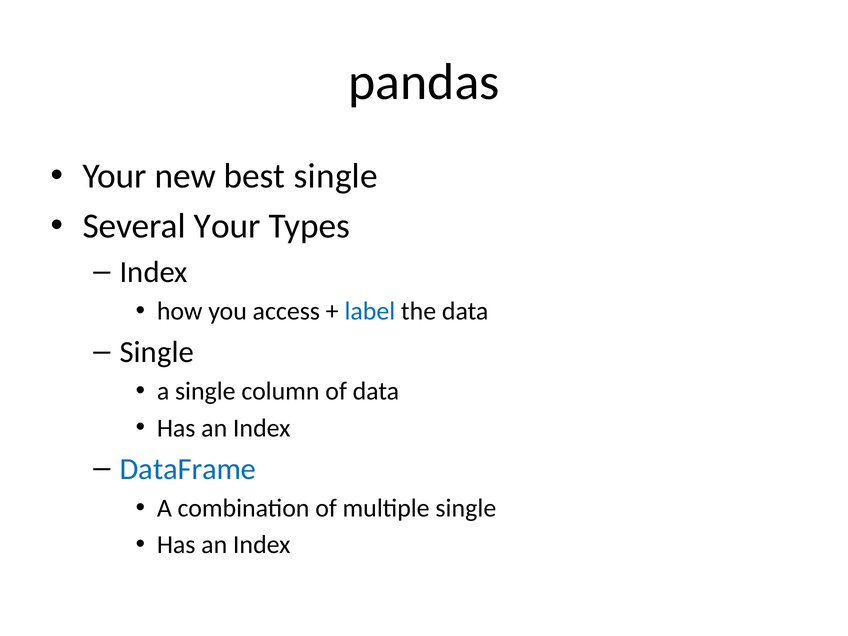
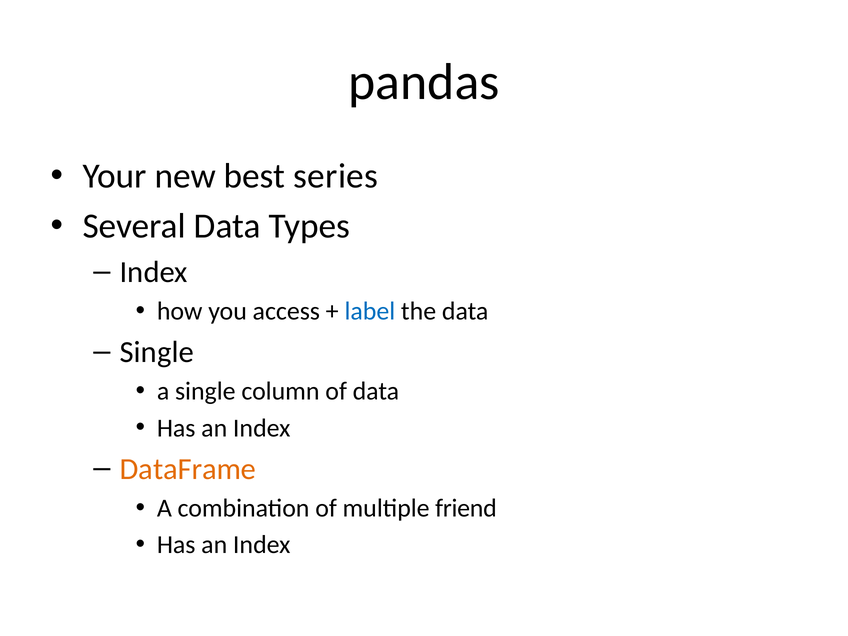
best single: single -> series
Several Your: Your -> Data
DataFrame colour: blue -> orange
multiple single: single -> friend
